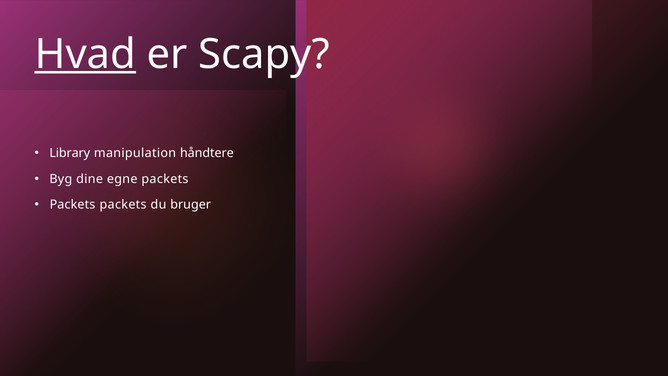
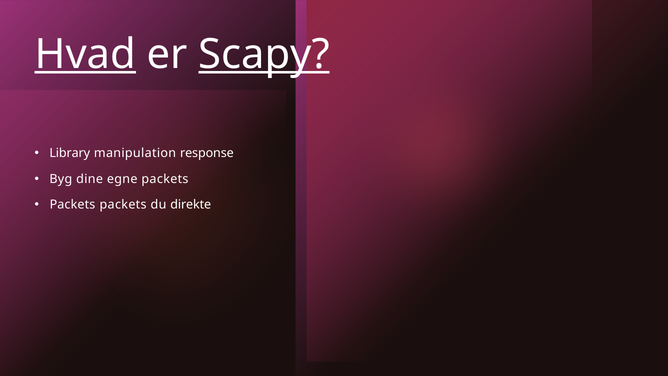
Scapy underline: none -> present
håndtere: håndtere -> response
bruger: bruger -> direkte
